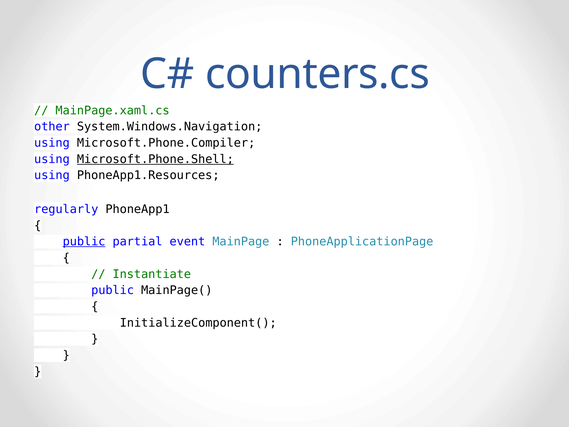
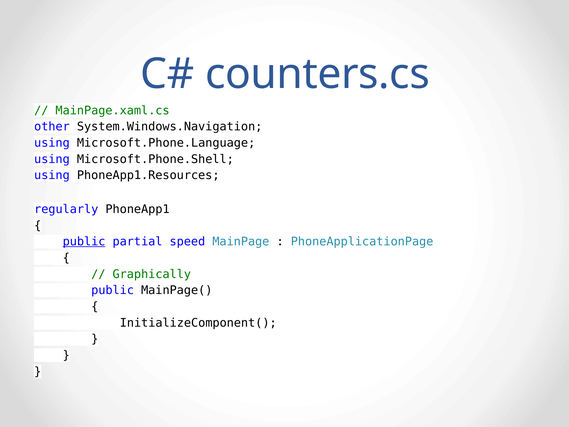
Microsoft.Phone.Compiler: Microsoft.Phone.Compiler -> Microsoft.Phone.Language
Microsoft.Phone.Shell underline: present -> none
event: event -> speed
Instantiate: Instantiate -> Graphically
